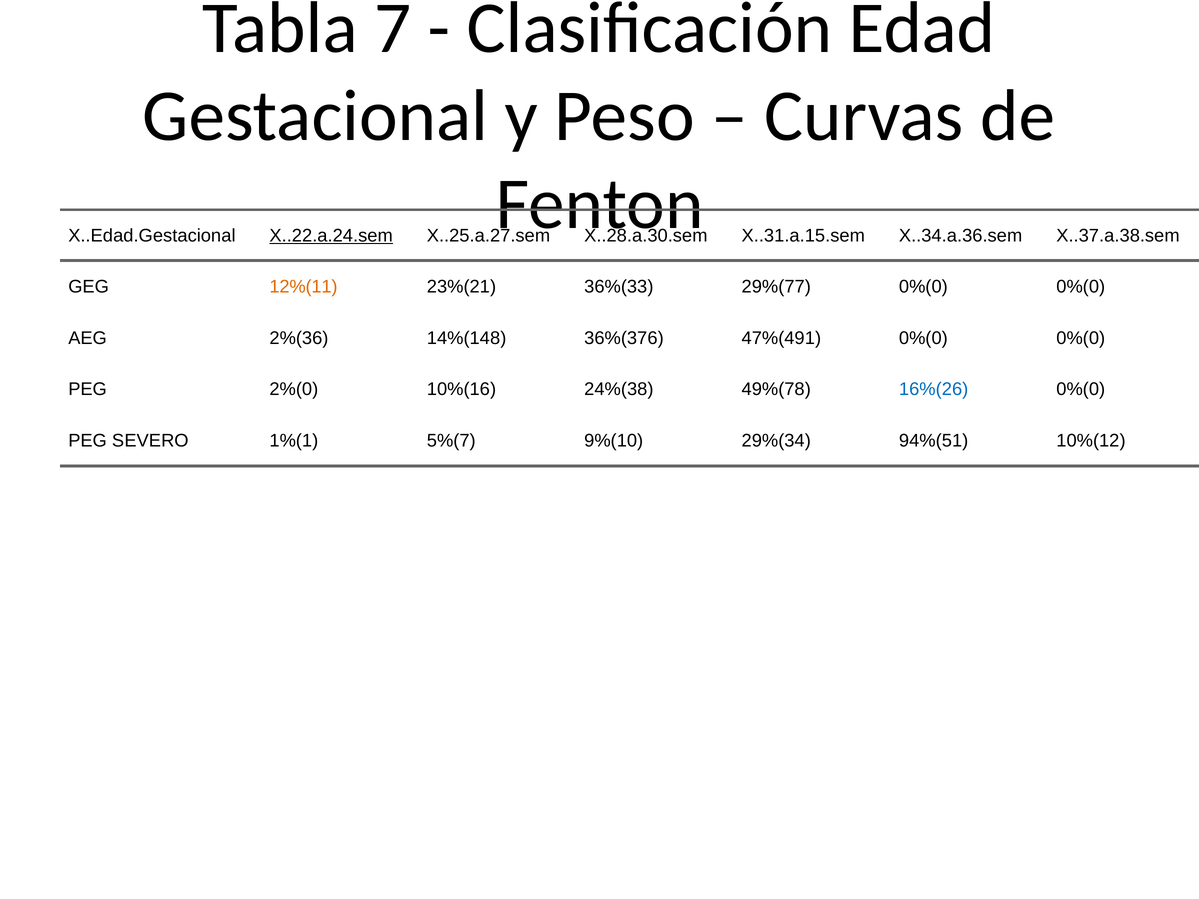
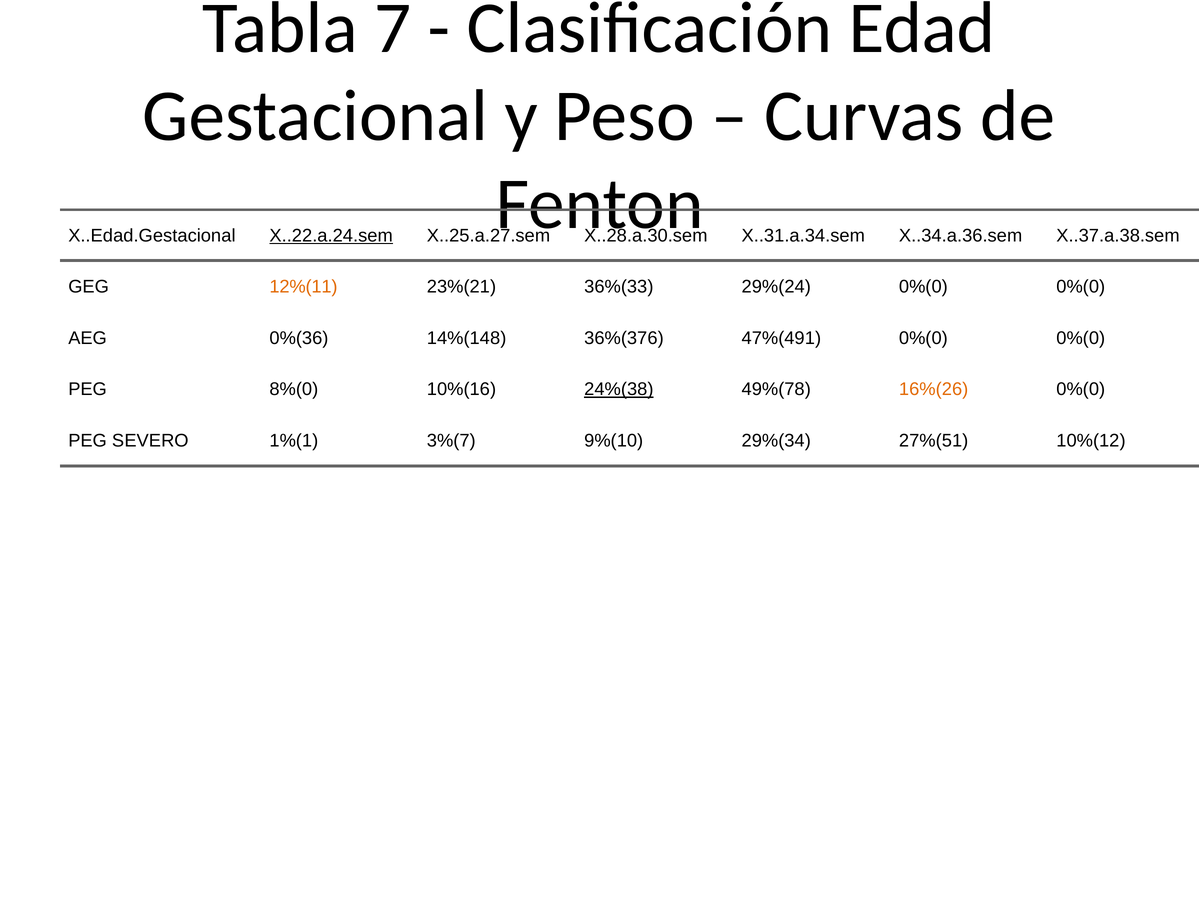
X..31.a.15.sem: X..31.a.15.sem -> X..31.a.34.sem
29%(77: 29%(77 -> 29%(24
2%(36: 2%(36 -> 0%(36
2%(0: 2%(0 -> 8%(0
24%(38 underline: none -> present
16%(26 colour: blue -> orange
5%(7: 5%(7 -> 3%(7
94%(51: 94%(51 -> 27%(51
